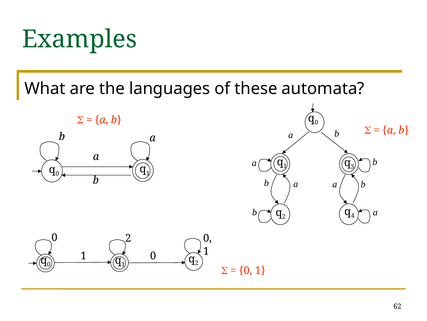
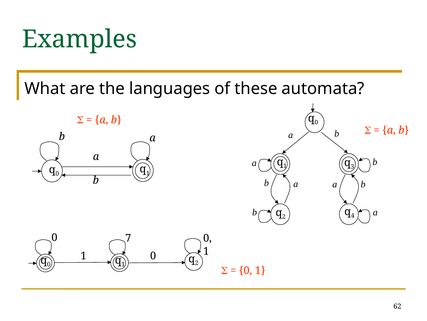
0 2: 2 -> 7
